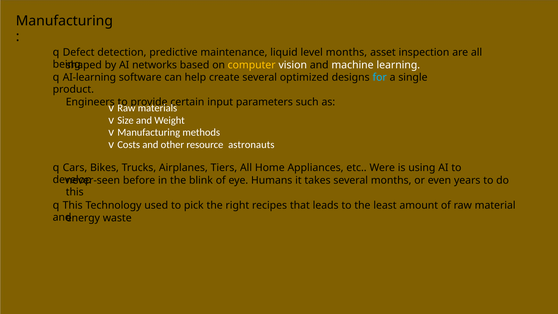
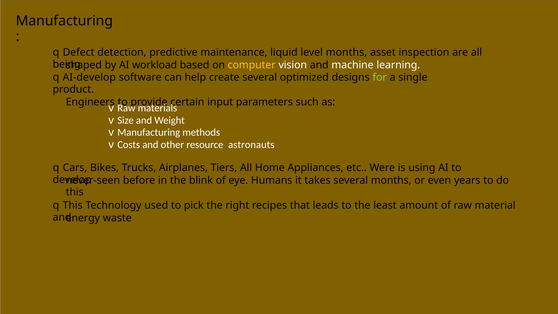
networks: networks -> workload
AI-learning: AI-learning -> AI-develop
for colour: light blue -> light green
